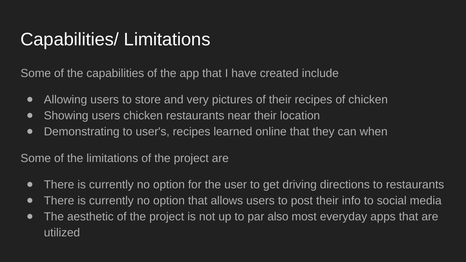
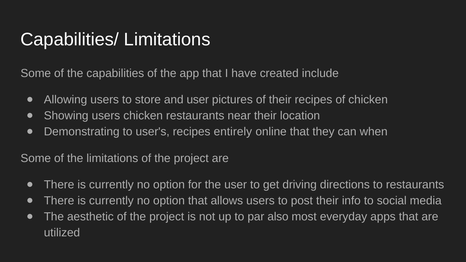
and very: very -> user
learned: learned -> entirely
